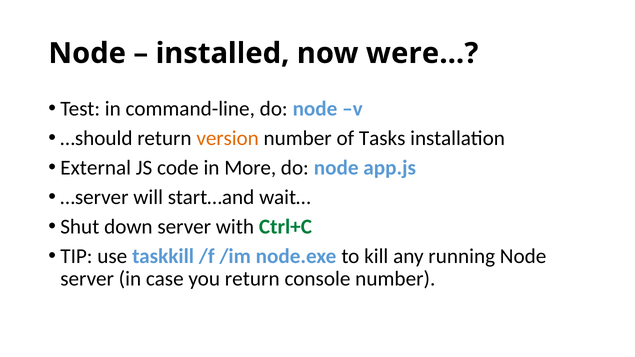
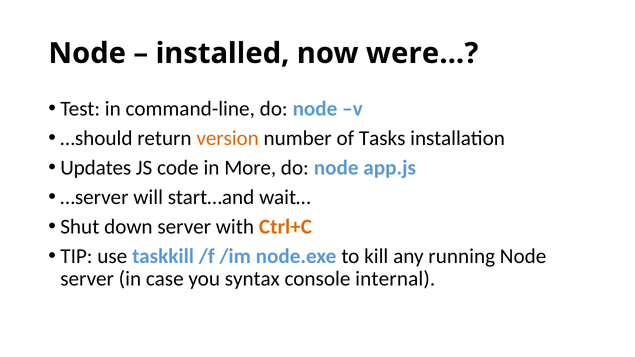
External: External -> Updates
Ctrl+C colour: green -> orange
you return: return -> syntax
console number: number -> internal
